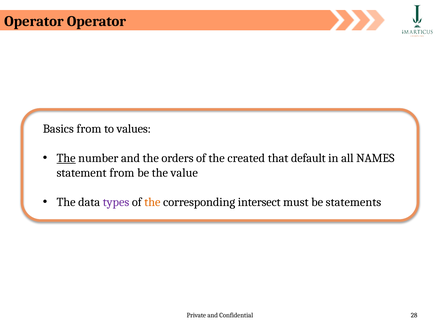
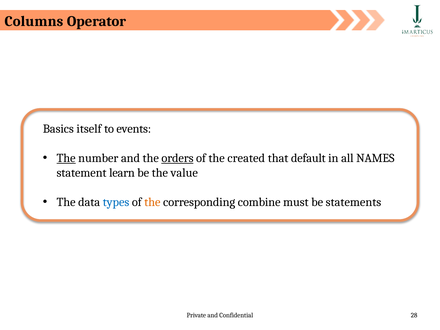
Operator at (34, 21): Operator -> Columns
Basics from: from -> itself
values: values -> events
orders underline: none -> present
statement from: from -> learn
types colour: purple -> blue
intersect: intersect -> combine
